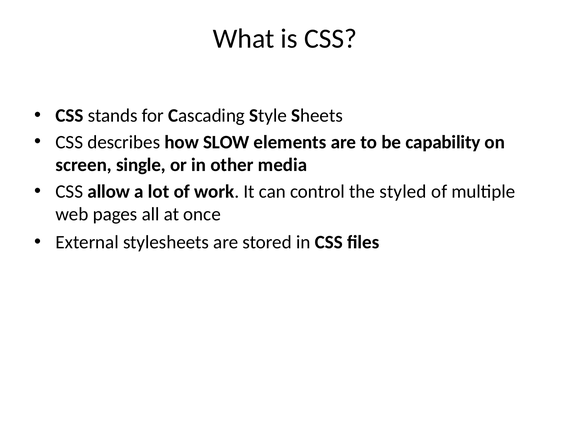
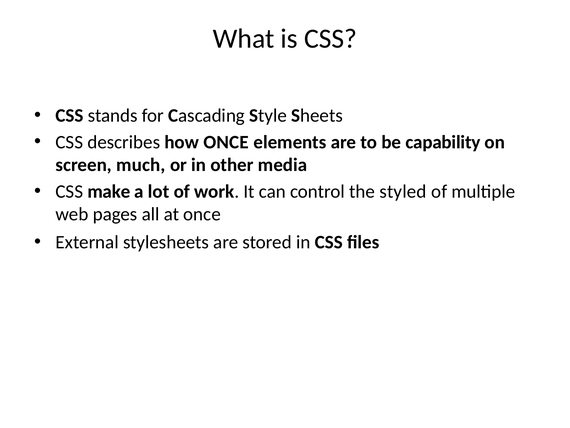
how SLOW: SLOW -> ONCE
single: single -> much
allow: allow -> make
